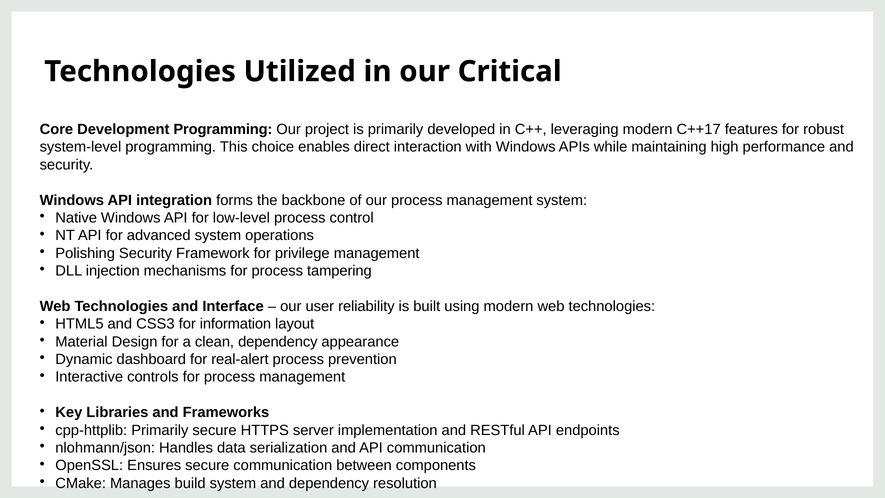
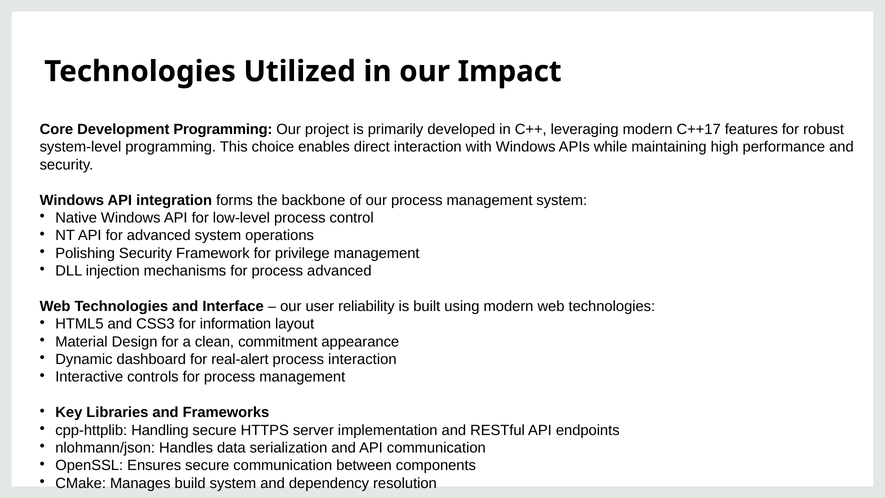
Critical: Critical -> Impact
process tampering: tampering -> advanced
clean dependency: dependency -> commitment
process prevention: prevention -> interaction
cpp-httplib Primarily: Primarily -> Handling
